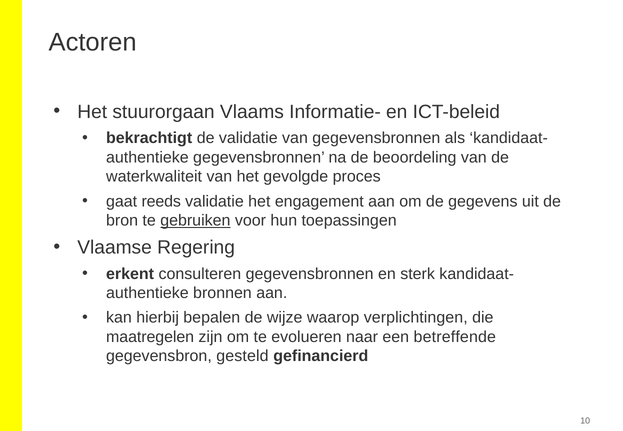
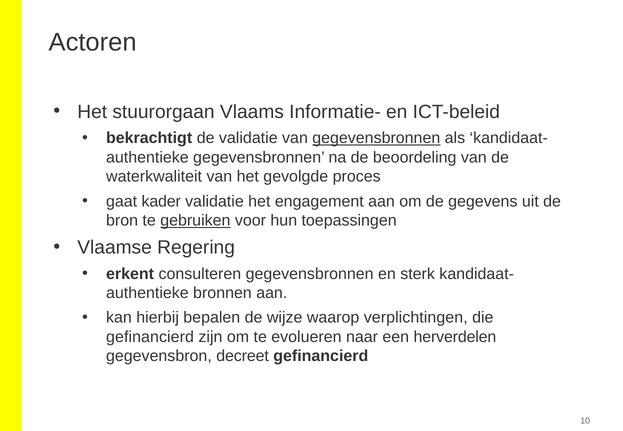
gegevensbronnen at (376, 138) underline: none -> present
reeds: reeds -> kader
maatregelen at (150, 337): maatregelen -> gefinancierd
betreffende: betreffende -> herverdelen
gesteld: gesteld -> decreet
